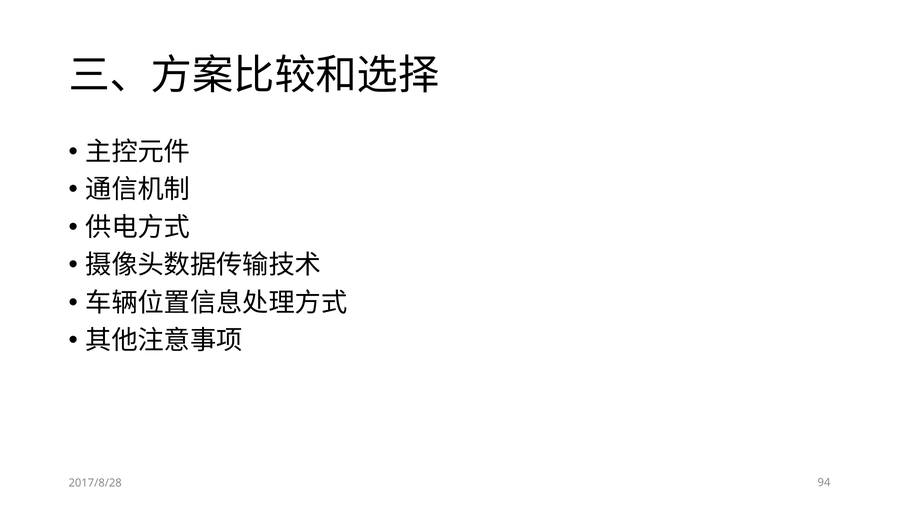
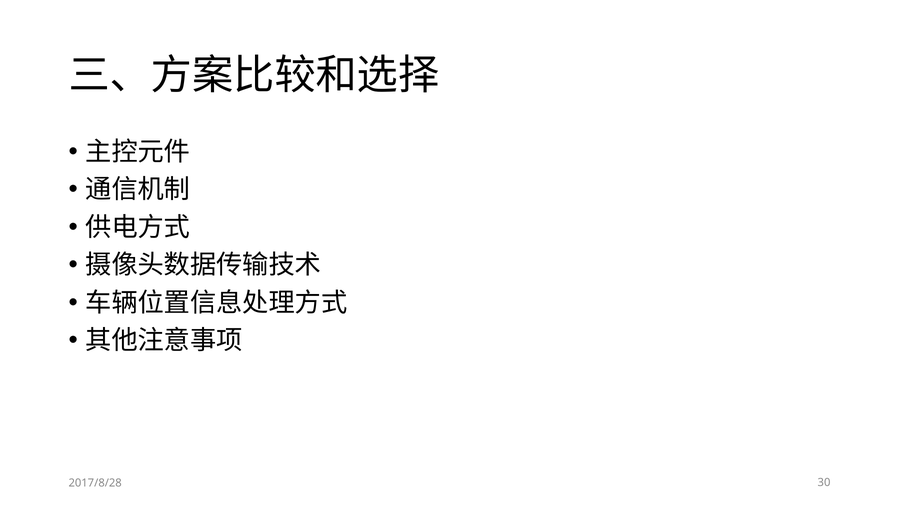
94: 94 -> 30
